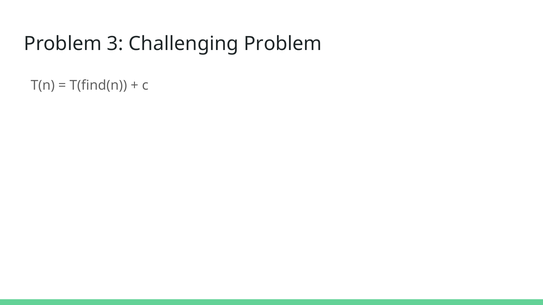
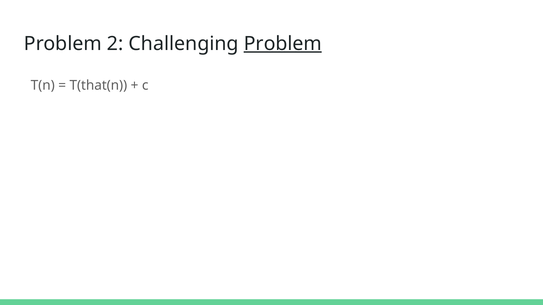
3: 3 -> 2
Problem at (283, 44) underline: none -> present
T(find(n: T(find(n -> T(that(n
